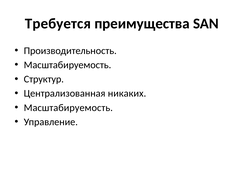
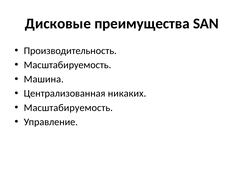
Требуется: Требуется -> Дисковые
Структур: Структур -> Машина
